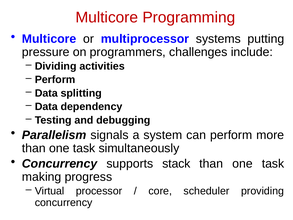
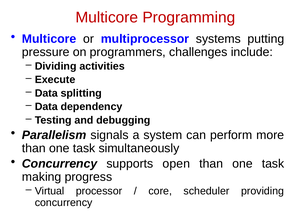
Perform at (55, 80): Perform -> Execute
stack: stack -> open
